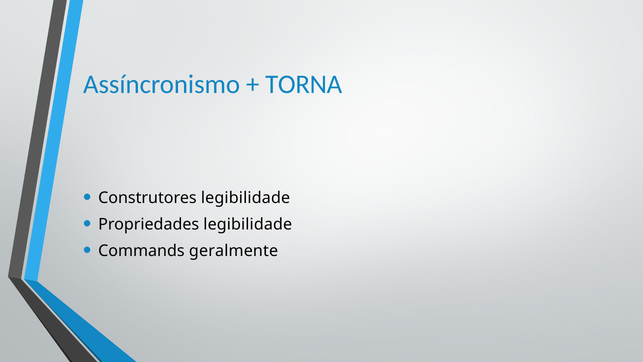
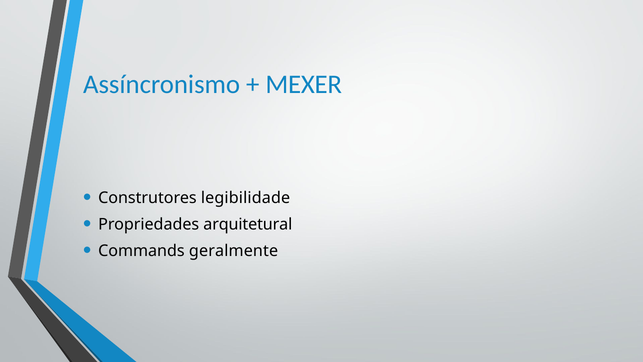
TORNA: TORNA -> MEXER
Propriedades legibilidade: legibilidade -> arquitetural
